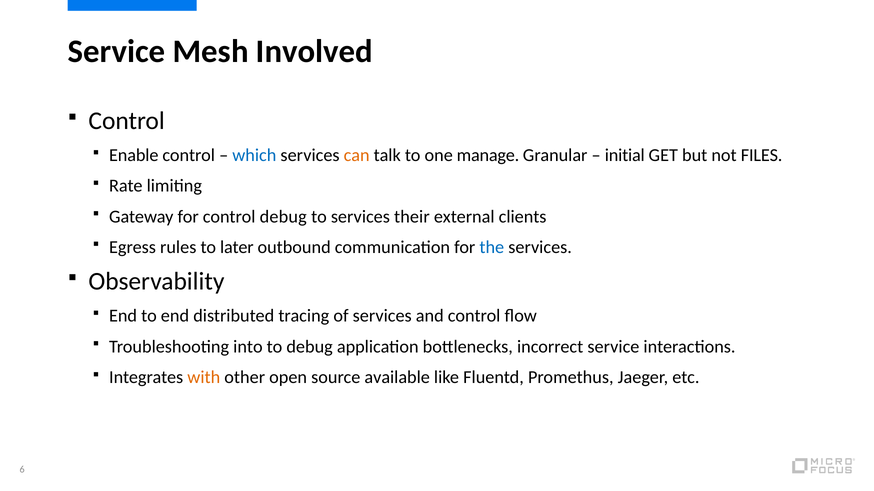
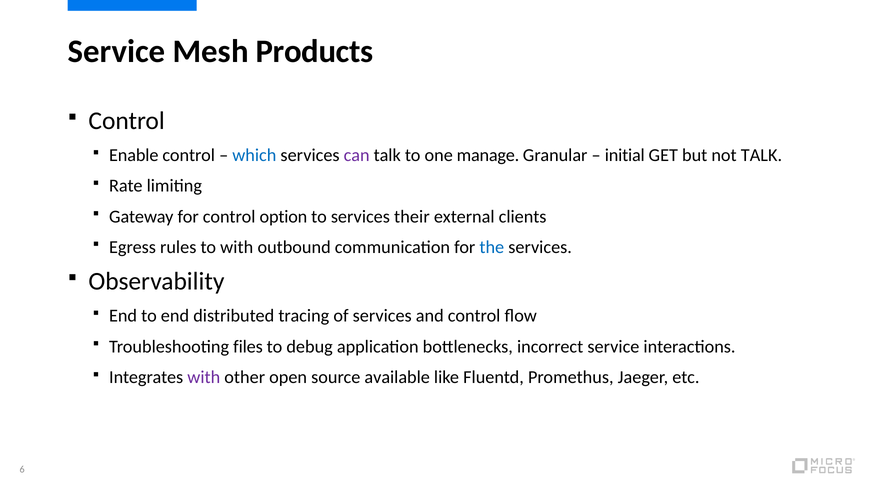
Involved: Involved -> Products
can colour: orange -> purple
not FILES: FILES -> TALK
control debug: debug -> option
to later: later -> with
into: into -> files
with at (204, 378) colour: orange -> purple
